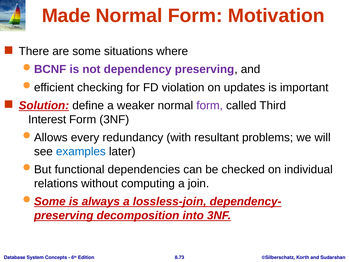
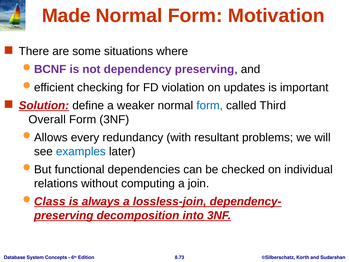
form at (210, 105) colour: purple -> blue
Interest: Interest -> Overall
Some at (50, 201): Some -> Class
